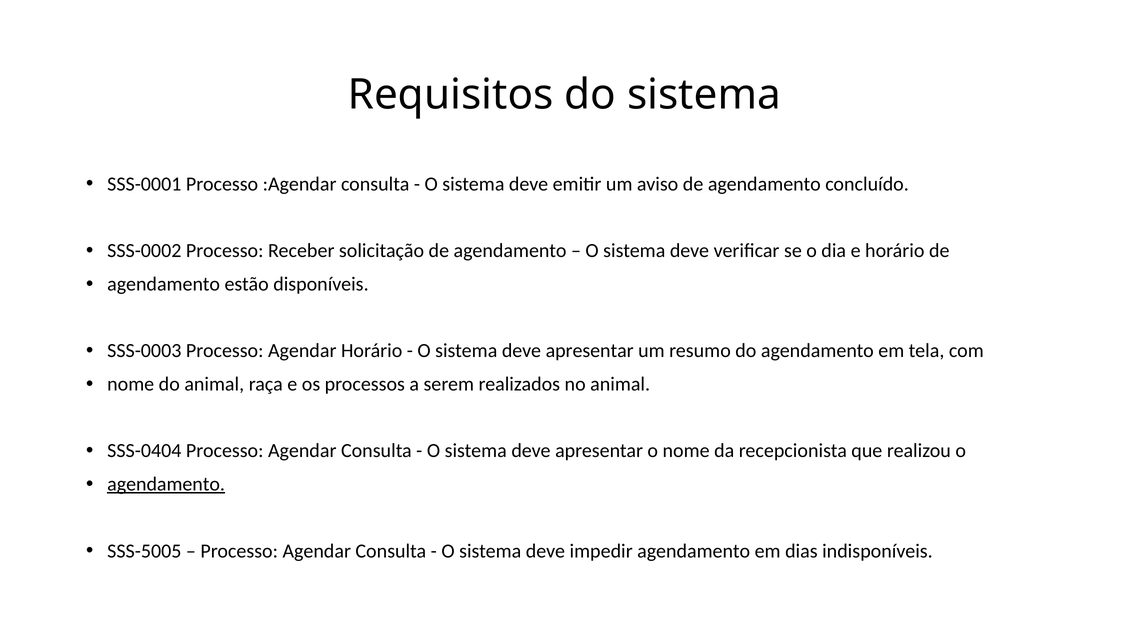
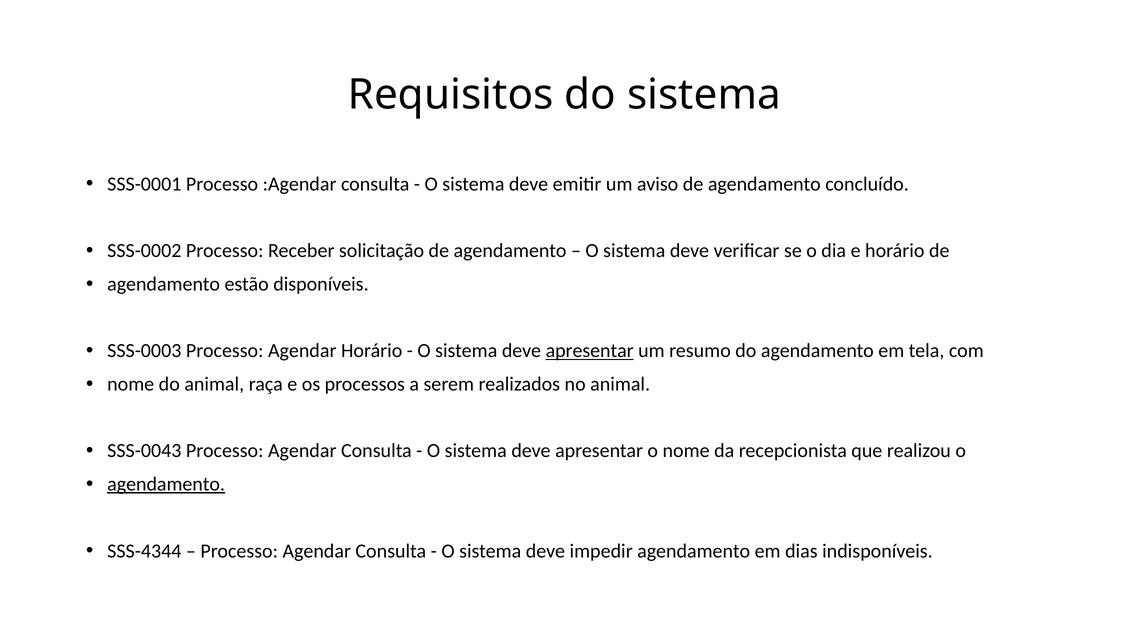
apresentar at (590, 351) underline: none -> present
SSS-0404: SSS-0404 -> SSS-0043
SSS-5005: SSS-5005 -> SSS-4344
